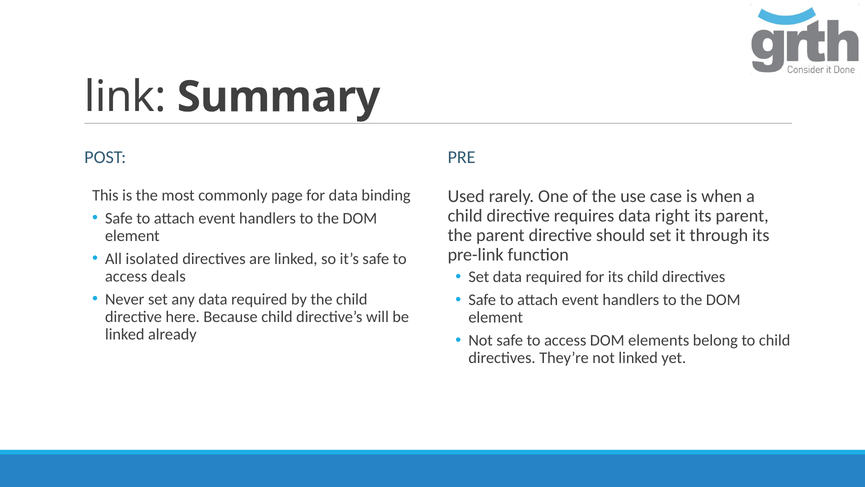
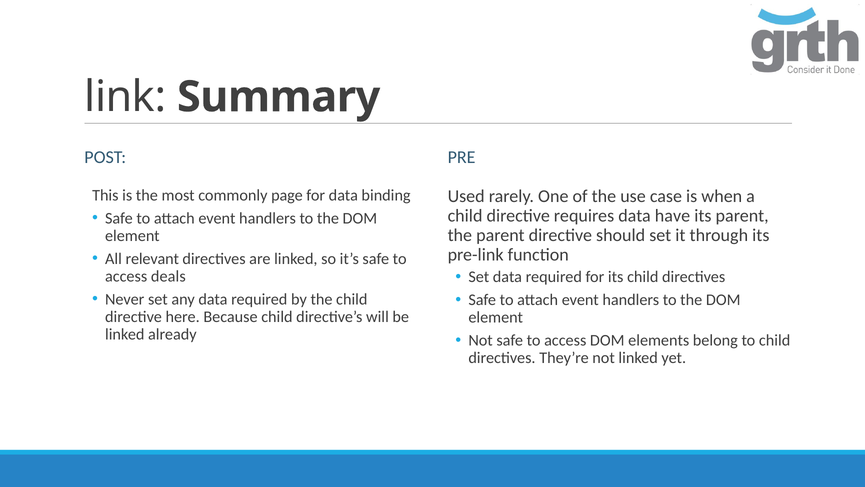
right: right -> have
isolated: isolated -> relevant
